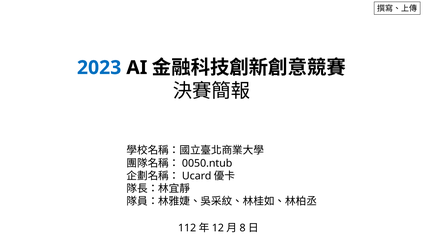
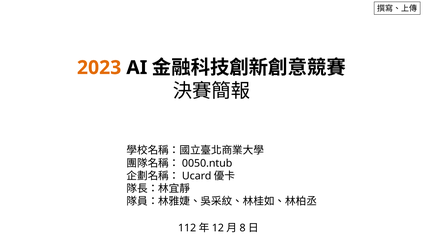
2023 colour: blue -> orange
